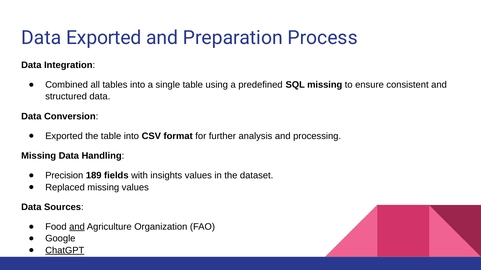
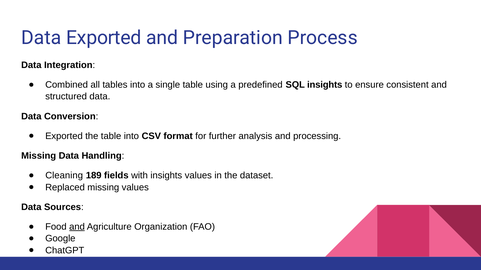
SQL missing: missing -> insights
Precision: Precision -> Cleaning
ChatGPT underline: present -> none
